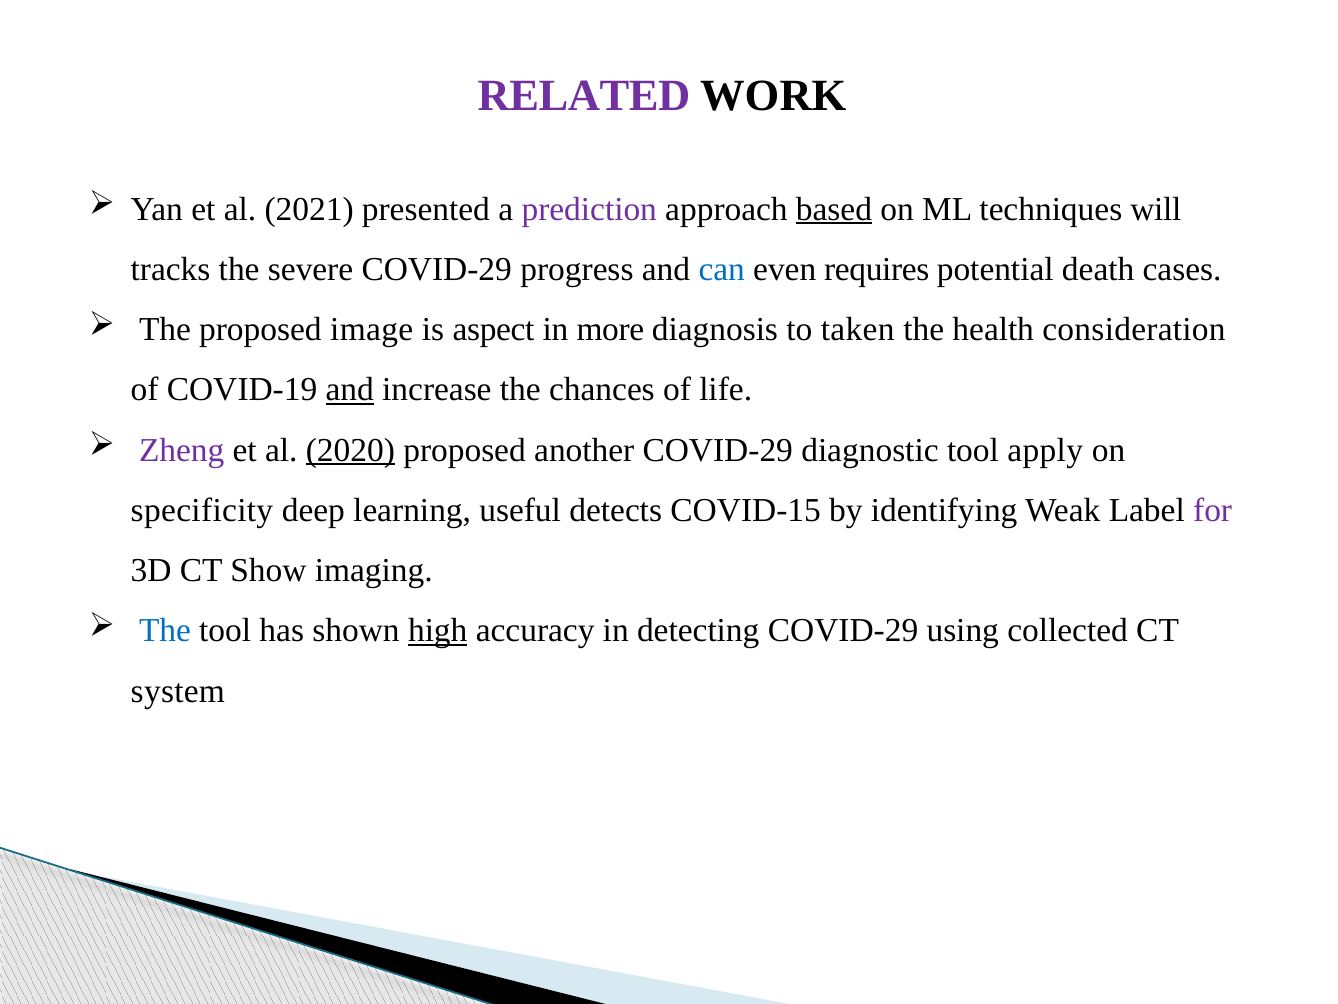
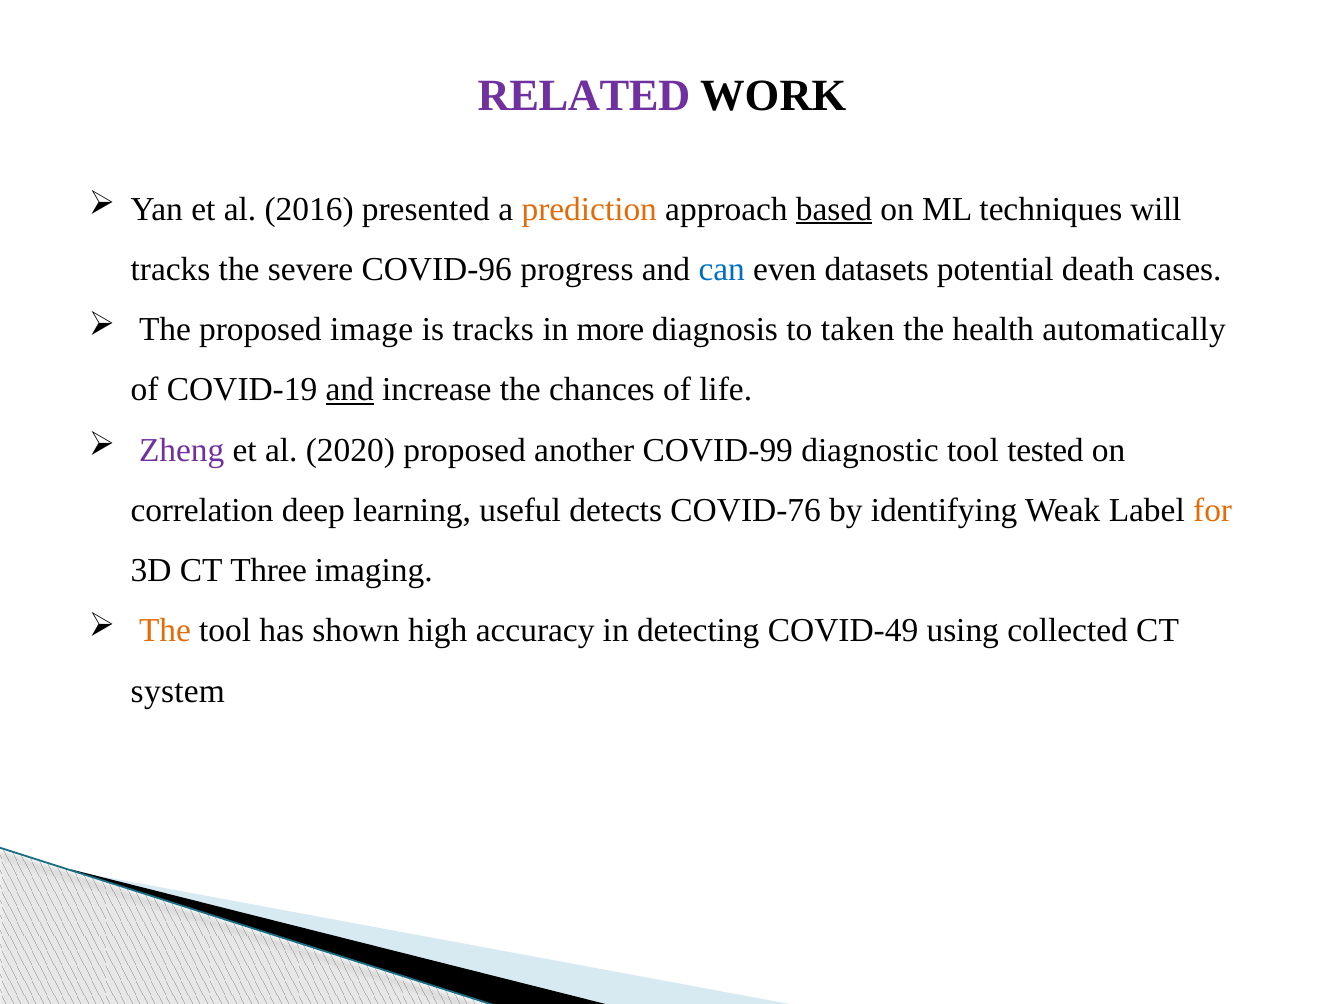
2021: 2021 -> 2016
prediction colour: purple -> orange
severe COVID-29: COVID-29 -> COVID-96
requires: requires -> datasets
is aspect: aspect -> tracks
consideration: consideration -> automatically
2020 underline: present -> none
another COVID-29: COVID-29 -> COVID-99
apply: apply -> tested
specificity: specificity -> correlation
COVID-15: COVID-15 -> COVID-76
for colour: purple -> orange
Show: Show -> Three
The at (165, 630) colour: blue -> orange
high underline: present -> none
detecting COVID-29: COVID-29 -> COVID-49
